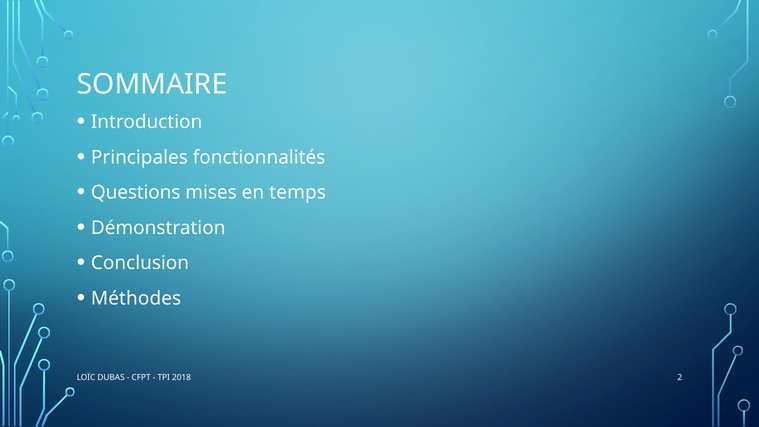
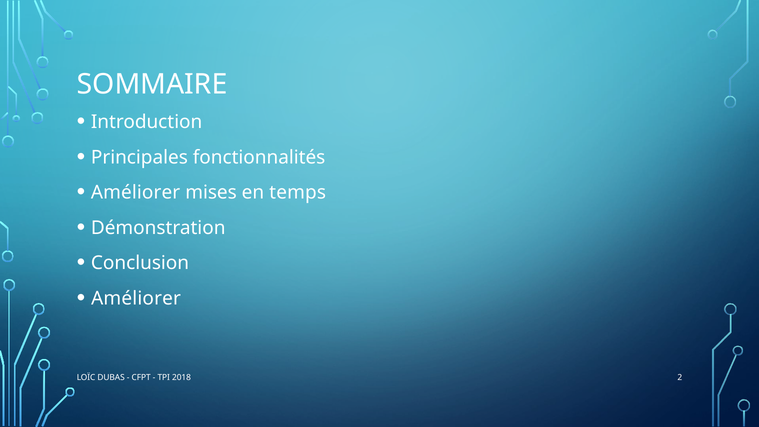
Questions at (136, 193): Questions -> Améliorer
Méthodes at (136, 298): Méthodes -> Améliorer
